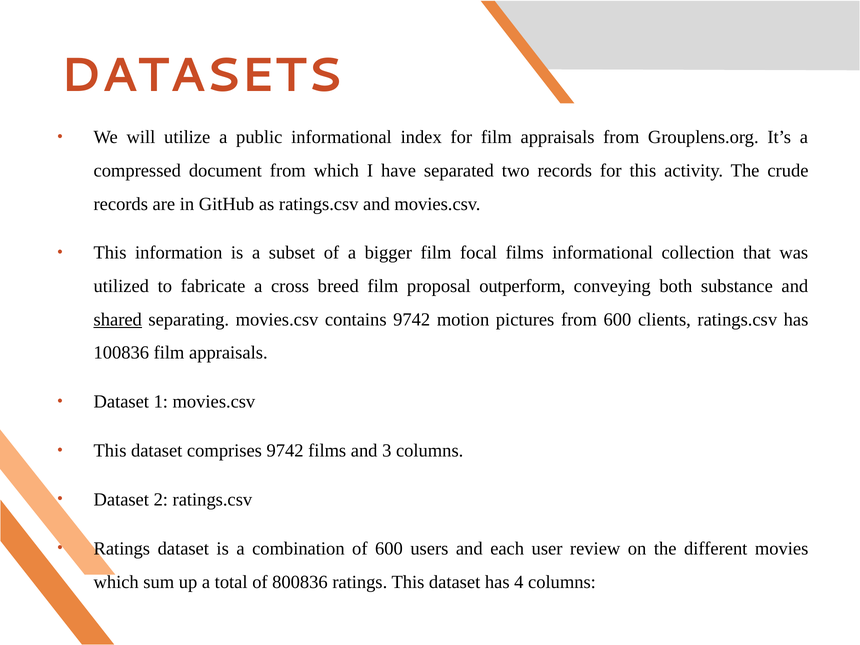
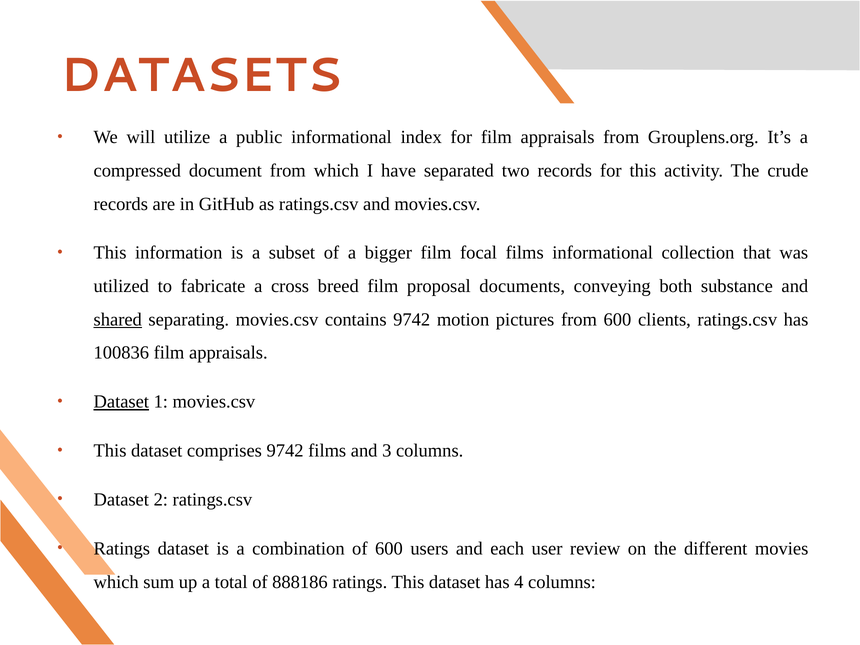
outperform: outperform -> documents
Dataset at (121, 402) underline: none -> present
800836: 800836 -> 888186
